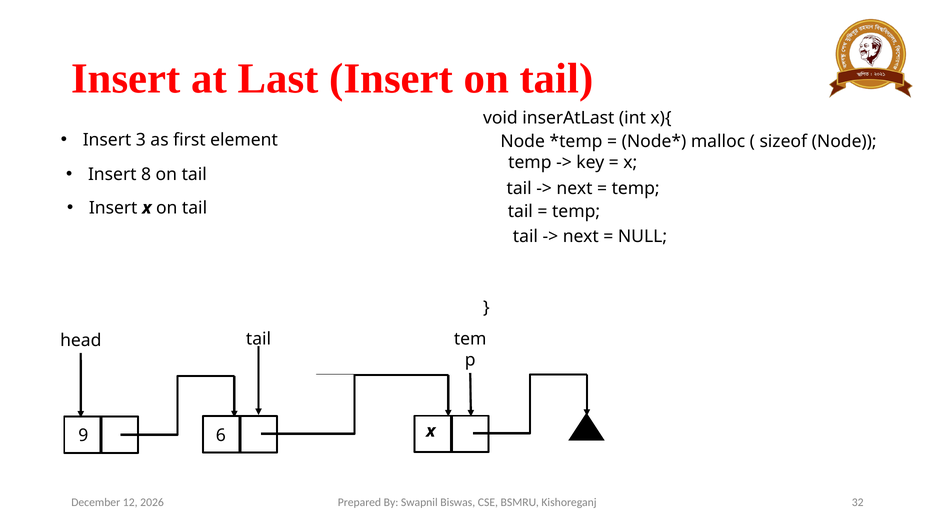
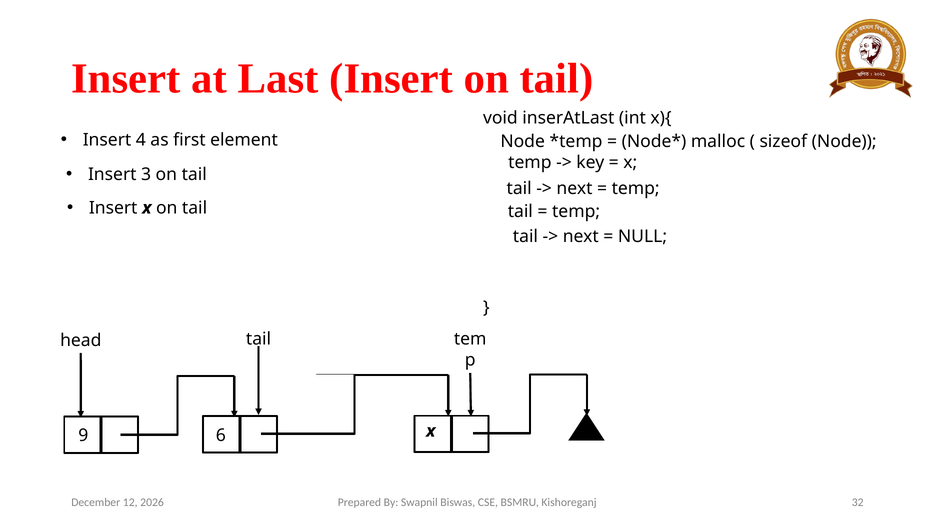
3: 3 -> 4
8: 8 -> 3
